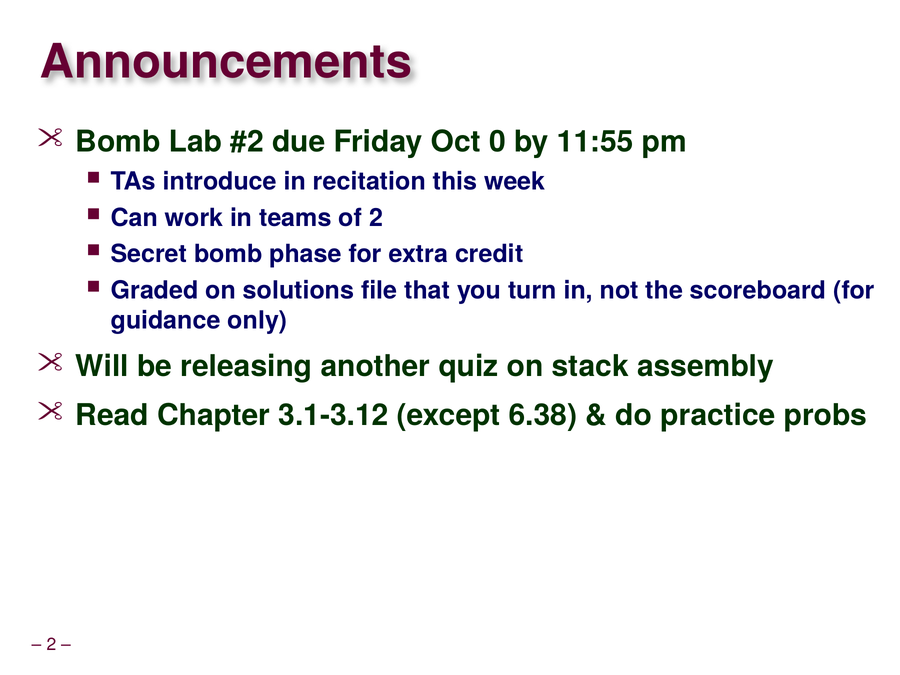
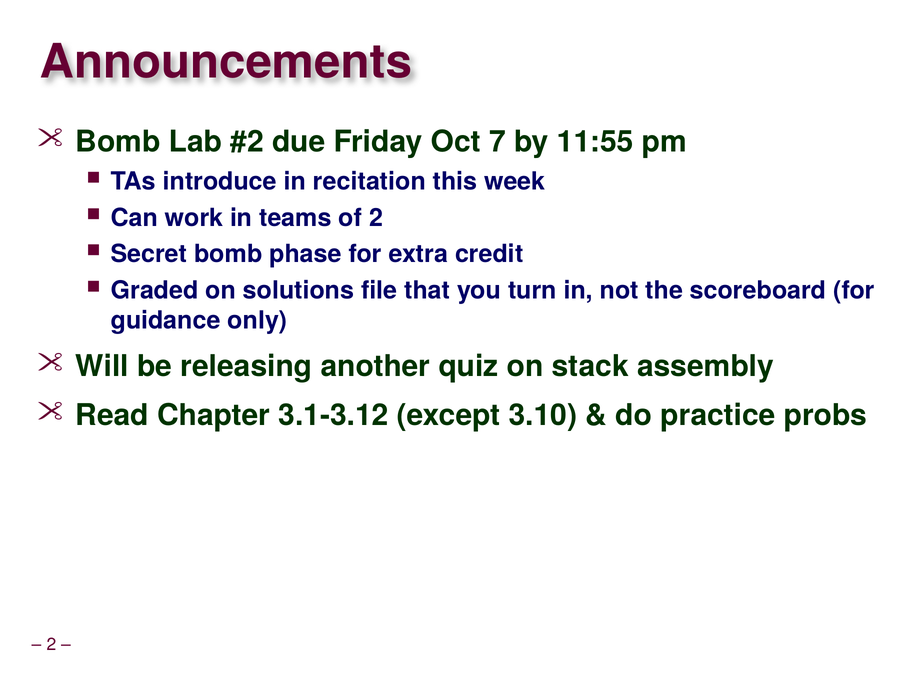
0: 0 -> 7
6.38: 6.38 -> 3.10
